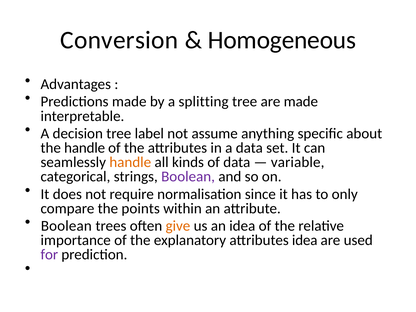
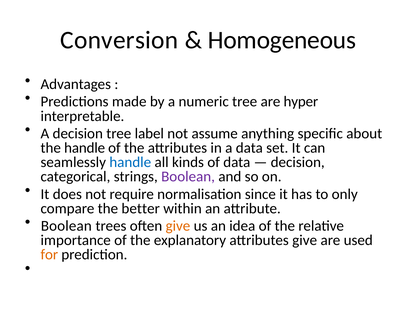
splitting: splitting -> numeric
are made: made -> hyper
handle at (130, 162) colour: orange -> blue
variable at (298, 162): variable -> decision
points: points -> better
attributes idea: idea -> give
for colour: purple -> orange
